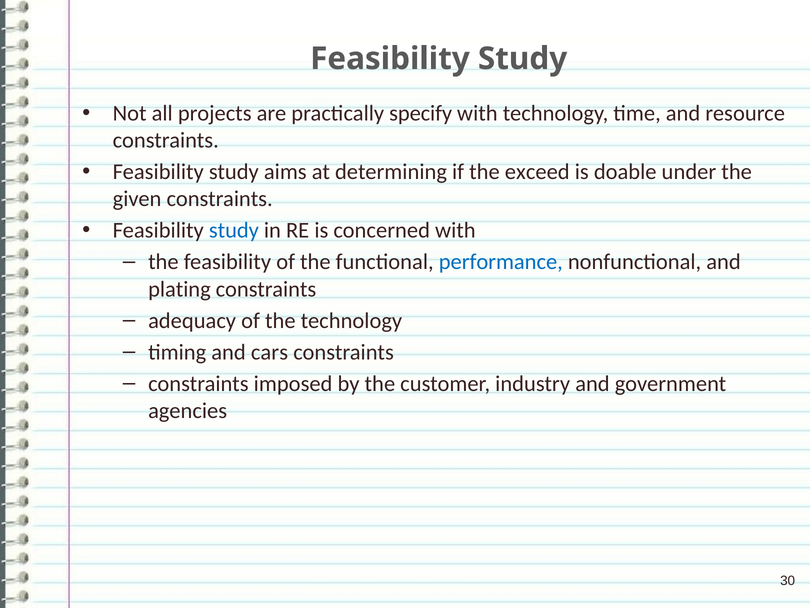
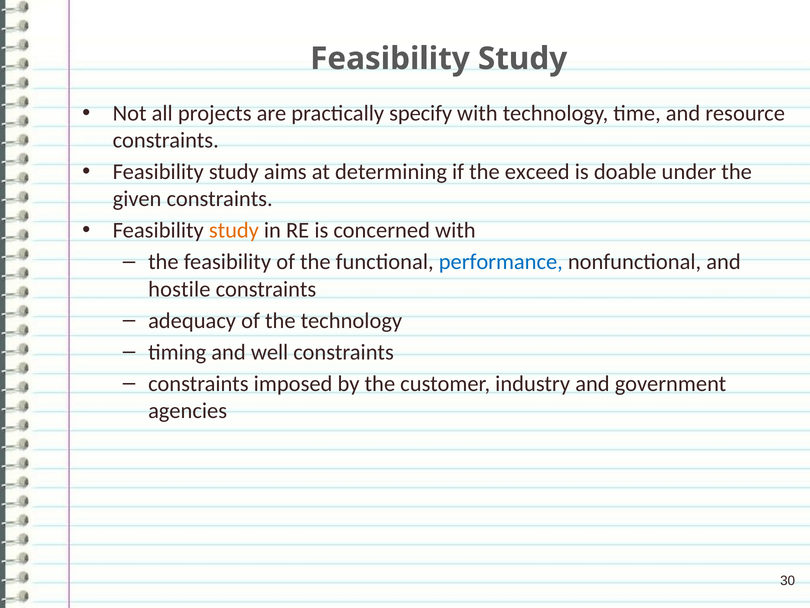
study at (234, 230) colour: blue -> orange
plating: plating -> hostile
cars: cars -> well
